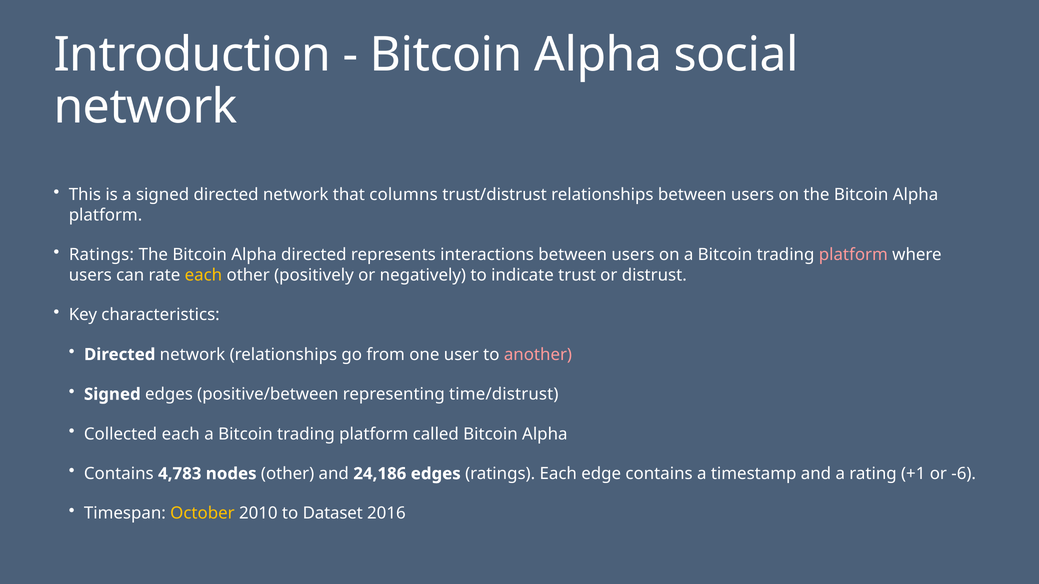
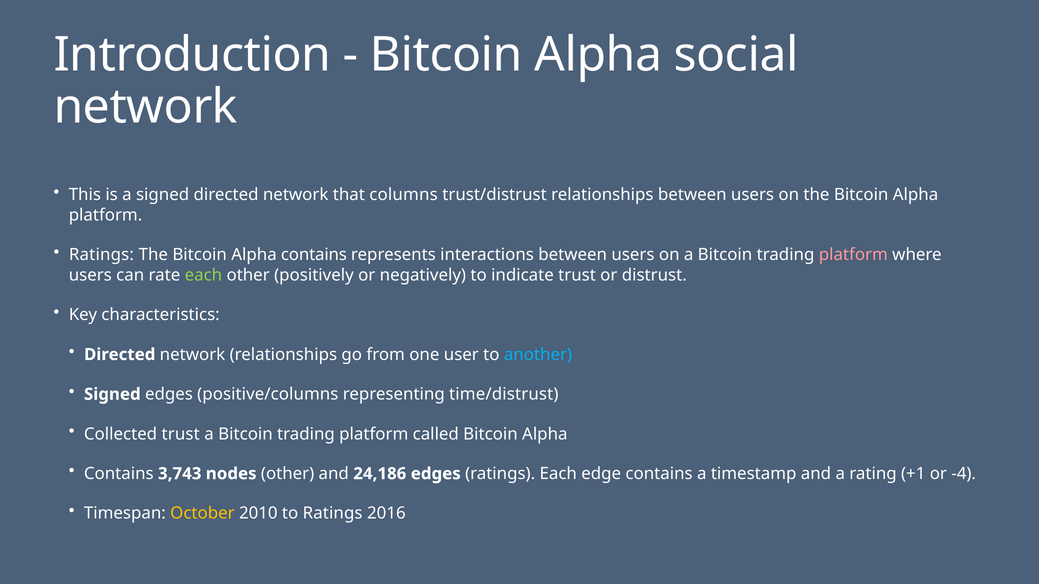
Alpha directed: directed -> contains
each at (203, 275) colour: yellow -> light green
another colour: pink -> light blue
positive/between: positive/between -> positive/columns
Collected each: each -> trust
4,783: 4,783 -> 3,743
-6: -6 -> -4
to Dataset: Dataset -> Ratings
